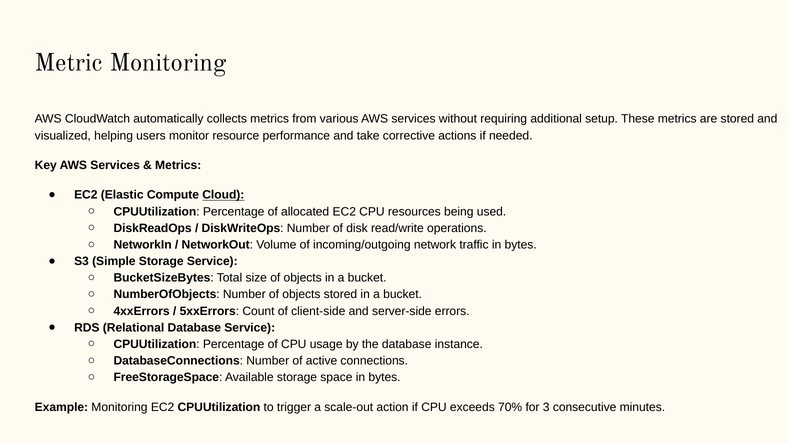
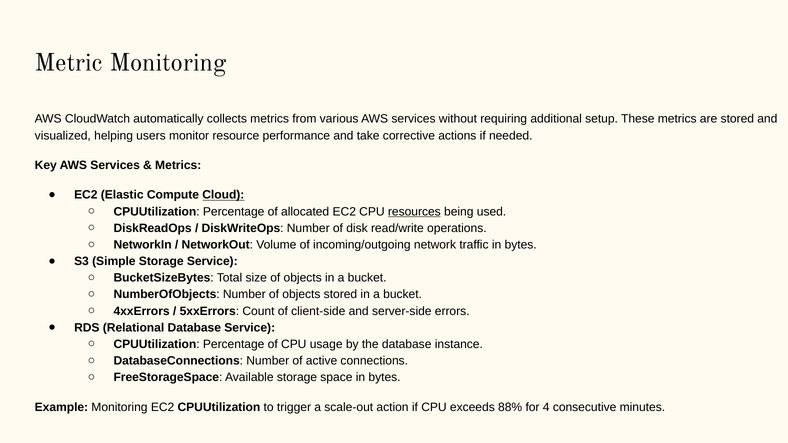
resources underline: none -> present
70%: 70% -> 88%
3: 3 -> 4
